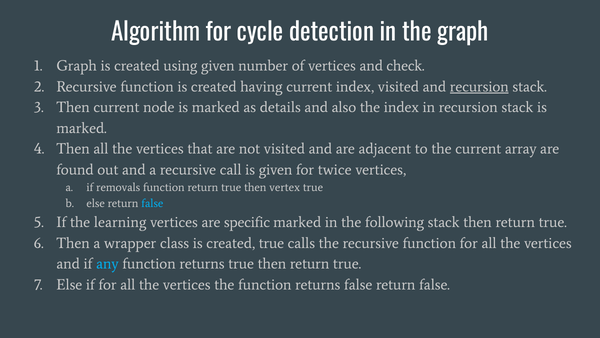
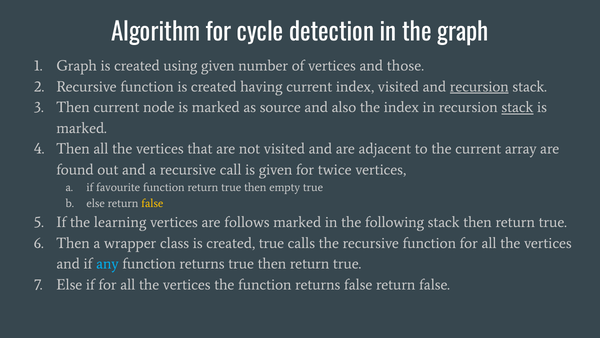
check: check -> those
details: details -> source
stack at (517, 107) underline: none -> present
removals: removals -> favourite
vertex: vertex -> empty
false at (152, 203) colour: light blue -> yellow
specific: specific -> follows
